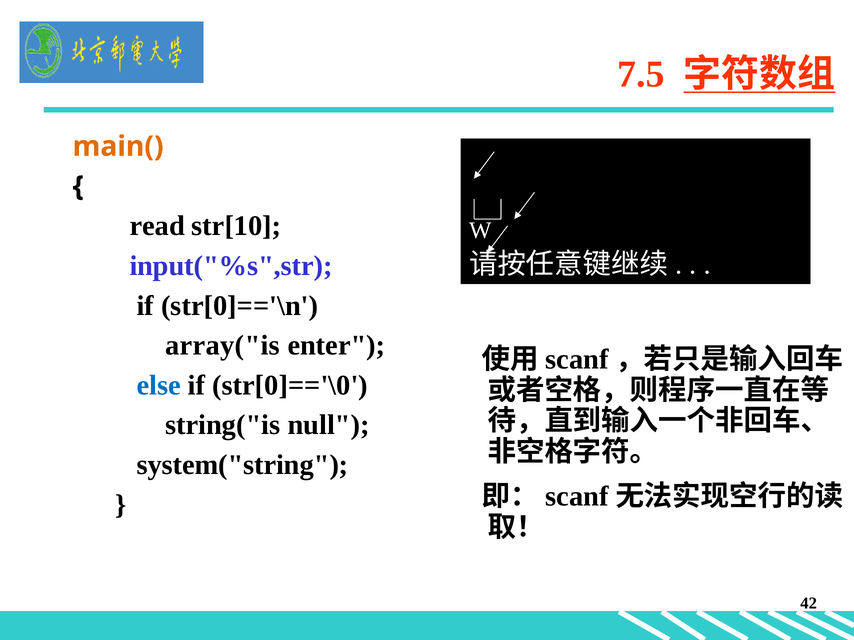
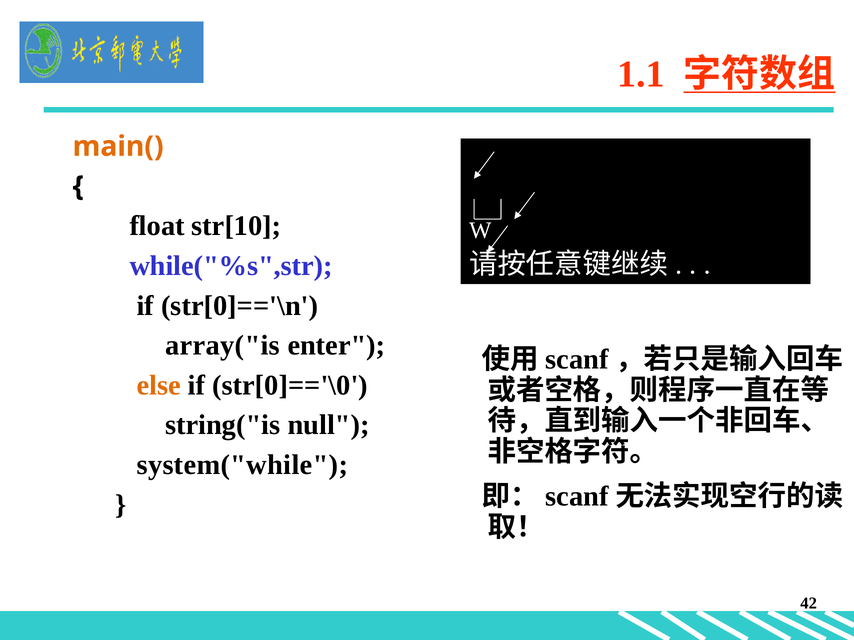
7.5: 7.5 -> 1.1
read: read -> float
input("%s",str: input("%s",str -> while("%s",str
else colour: blue -> orange
system("string: system("string -> system("while
